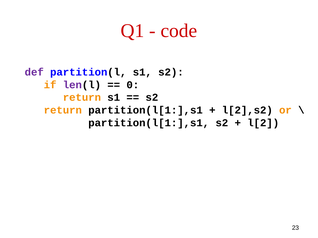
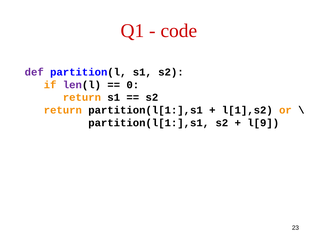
l[2],s2: l[2],s2 -> l[1],s2
l[2: l[2 -> l[9
